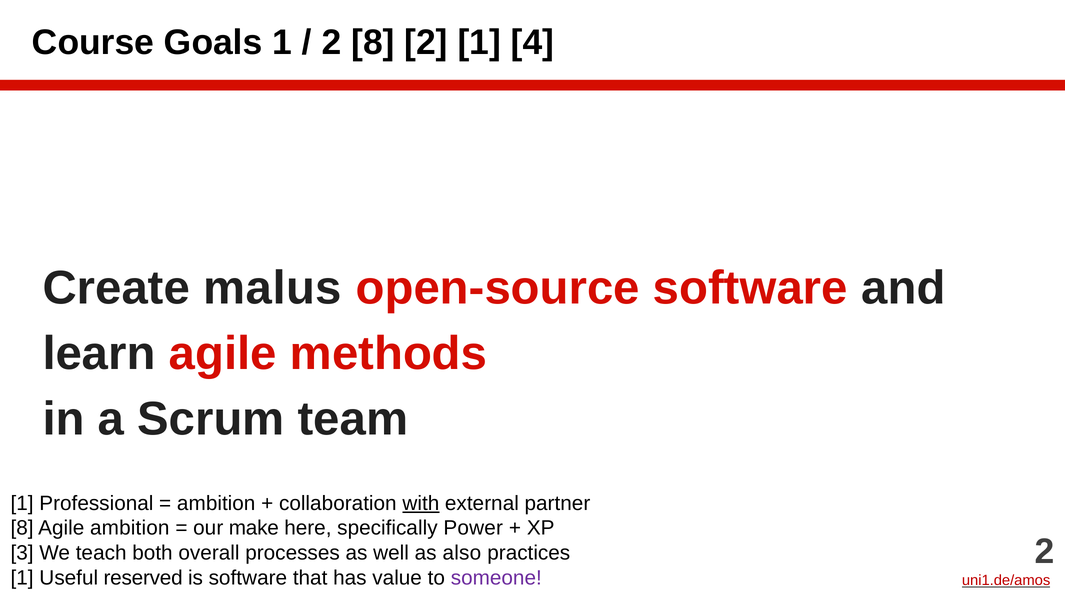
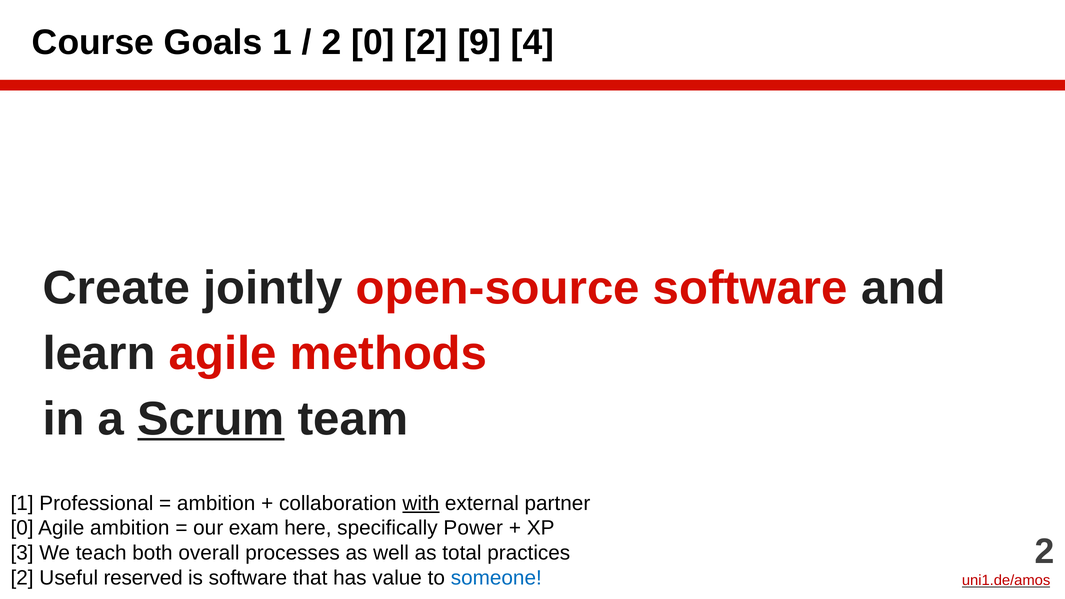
2 8: 8 -> 0
2 1: 1 -> 9
malus: malus -> jointly
Scrum underline: none -> present
8 at (22, 528): 8 -> 0
make: make -> exam
also: also -> total
1 at (22, 578): 1 -> 2
someone colour: purple -> blue
